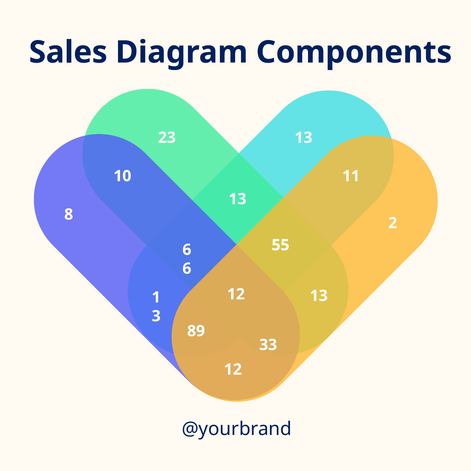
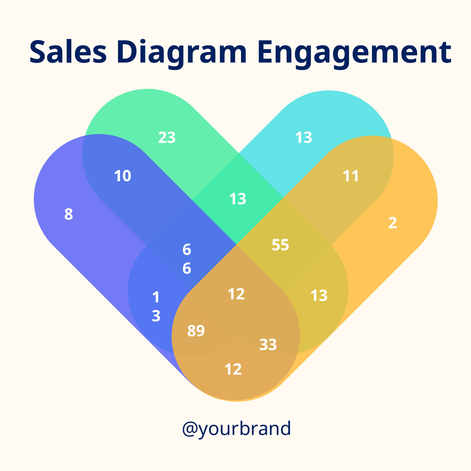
Components: Components -> Engagement
